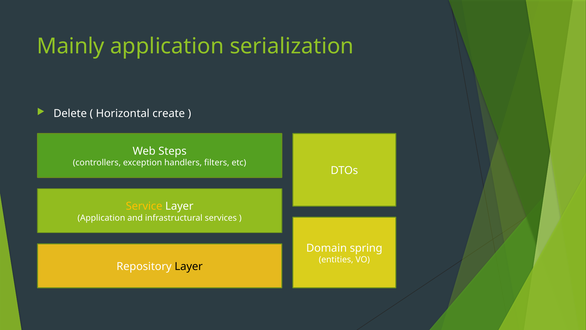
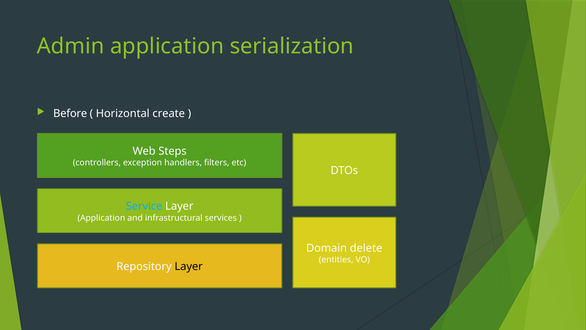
Mainly: Mainly -> Admin
Delete: Delete -> Before
Service colour: yellow -> light blue
spring: spring -> delete
